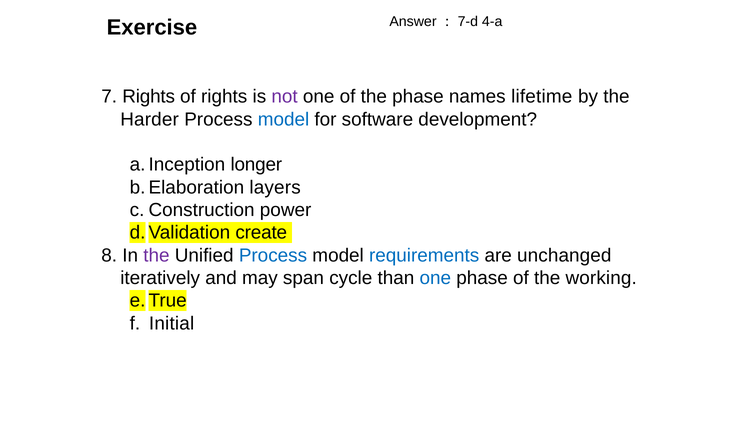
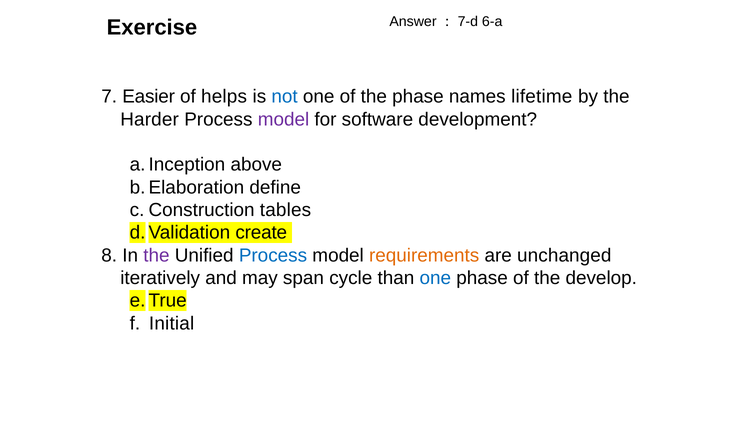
4-a: 4-a -> 6-a
7 Rights: Rights -> Easier
of rights: rights -> helps
not colour: purple -> blue
model at (284, 119) colour: blue -> purple
longer: longer -> above
layers: layers -> define
power: power -> tables
requirements colour: blue -> orange
working: working -> develop
